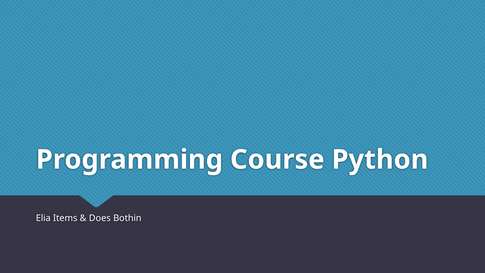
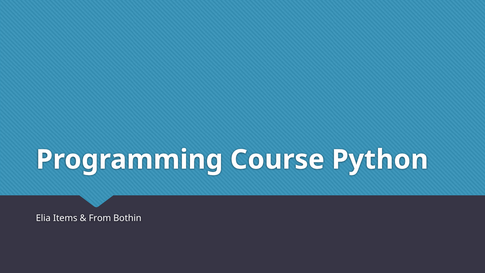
Does: Does -> From
